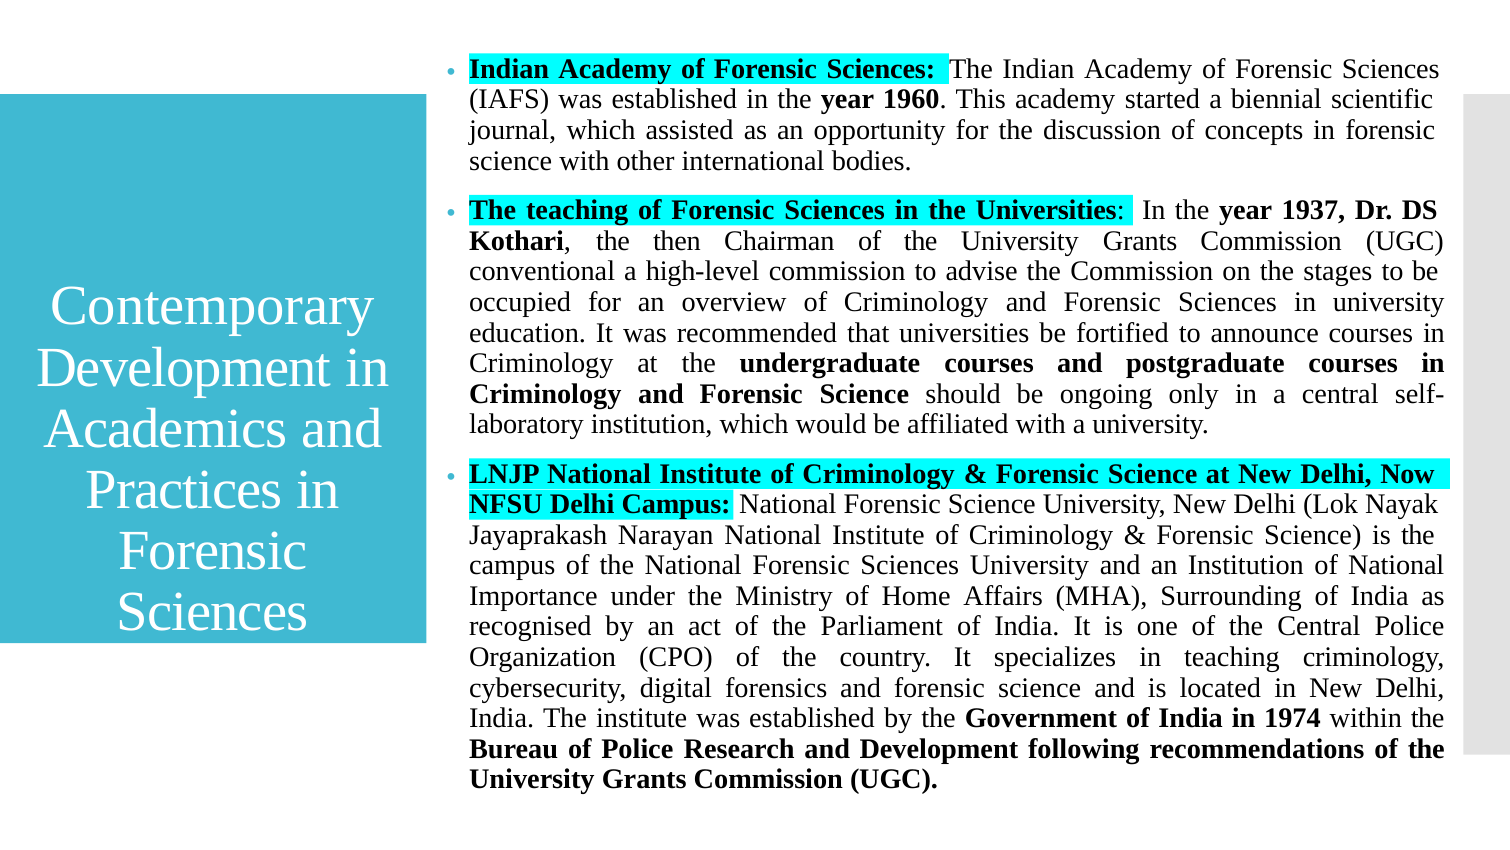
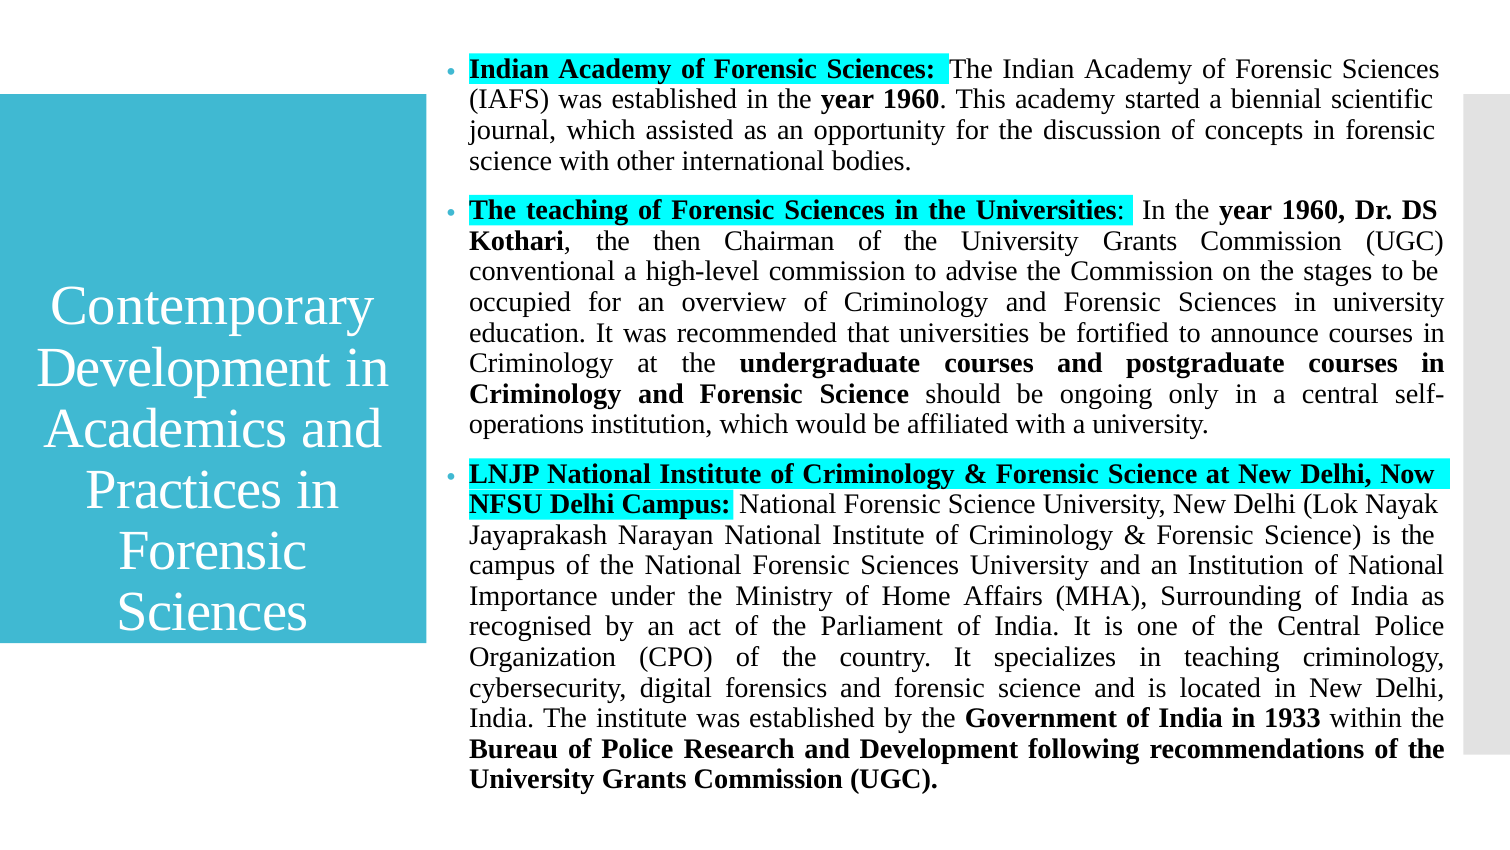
1937 at (1313, 210): 1937 -> 1960
laboratory: laboratory -> operations
1974: 1974 -> 1933
